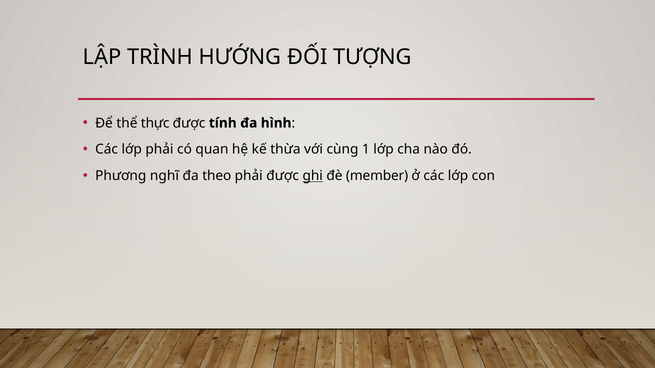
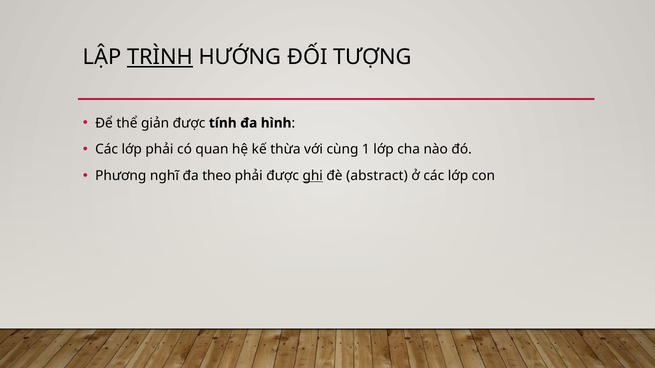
TRÌNH underline: none -> present
thực: thực -> giản
member: member -> abstract
